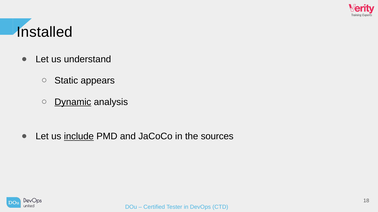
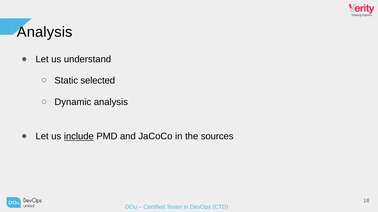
Installed at (45, 32): Installed -> Analysis
appears: appears -> selected
Dynamic underline: present -> none
